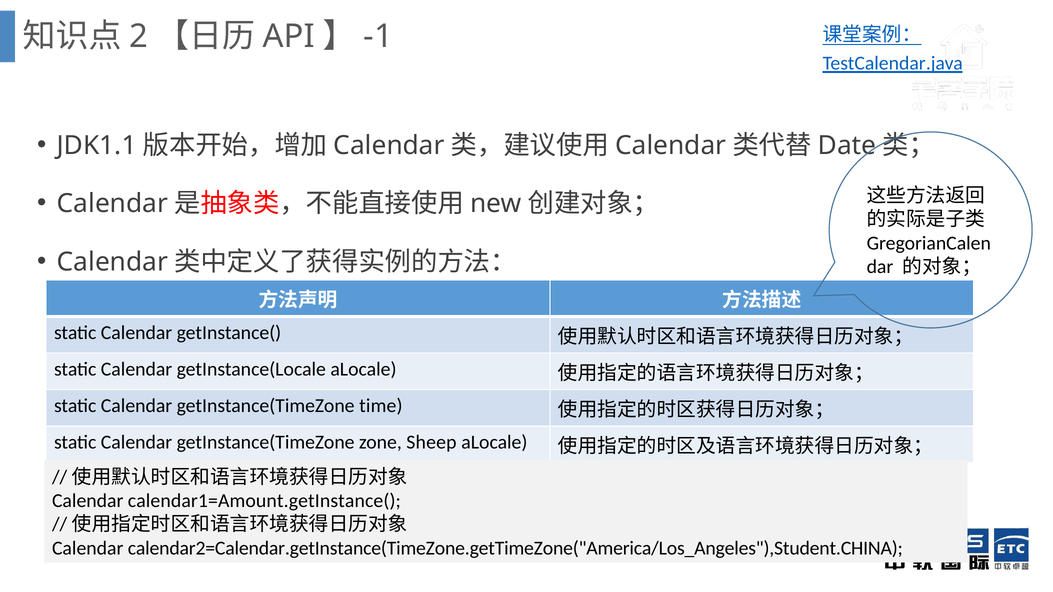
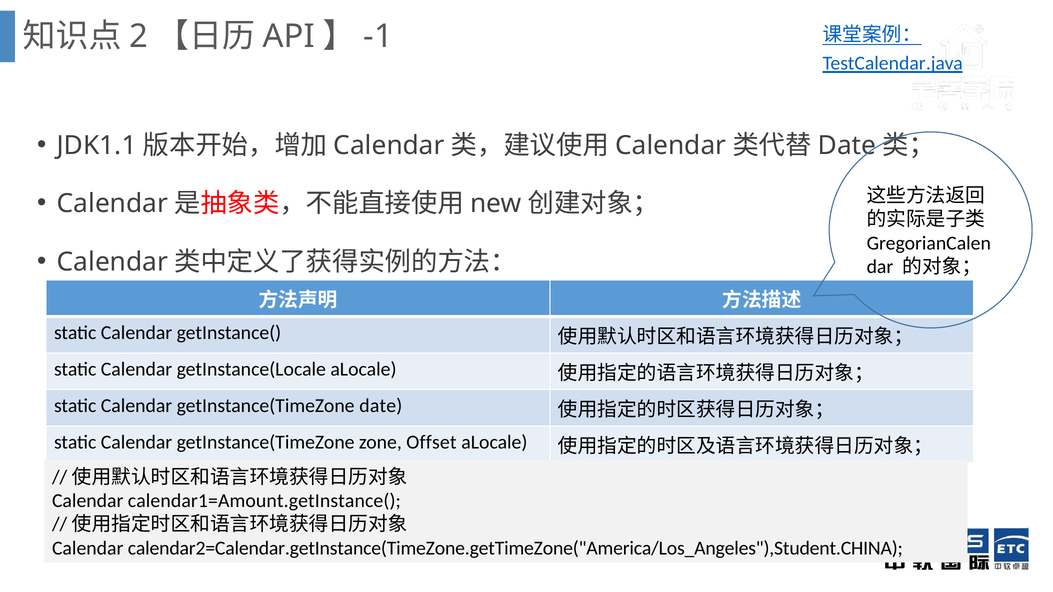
getInstance(TimeZone time: time -> date
Sheep: Sheep -> Offset
